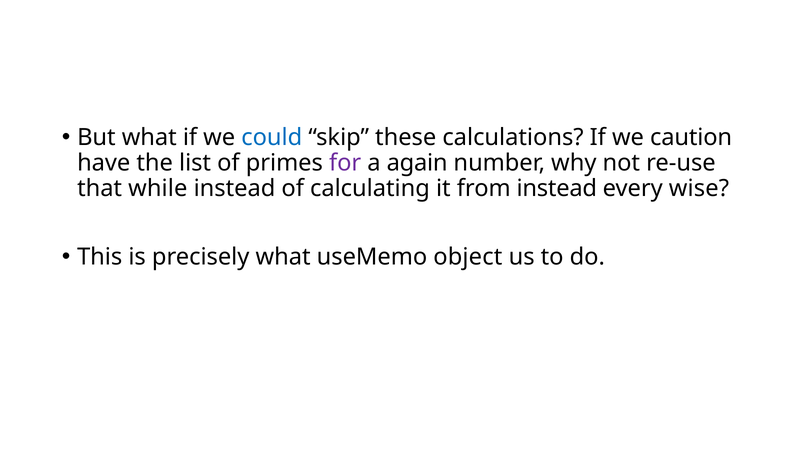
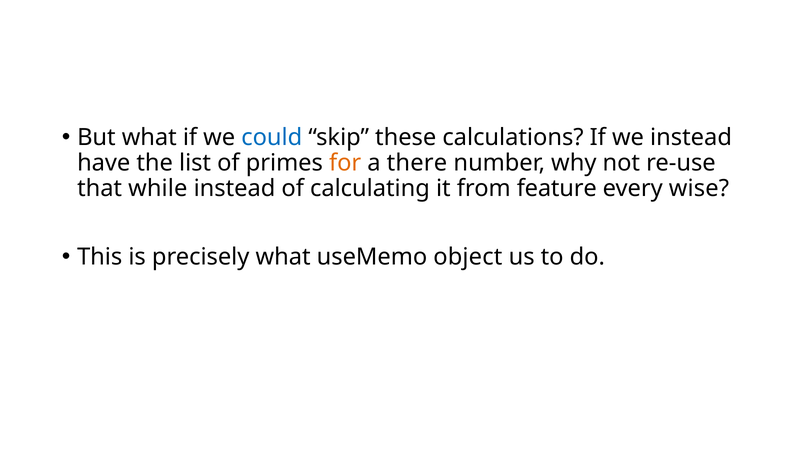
we caution: caution -> instead
for colour: purple -> orange
again: again -> there
from instead: instead -> feature
